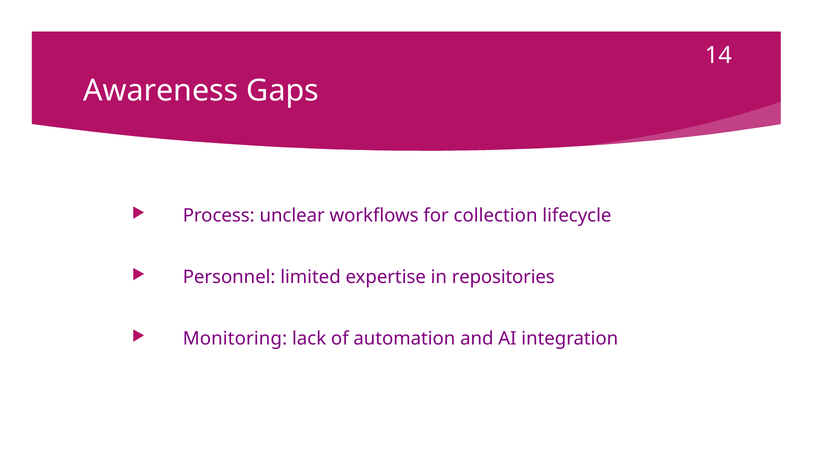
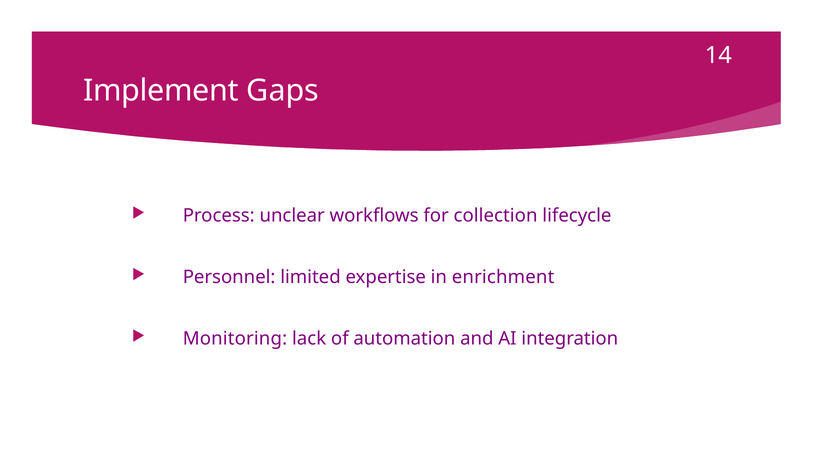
Awareness: Awareness -> Implement
repositories: repositories -> enrichment
